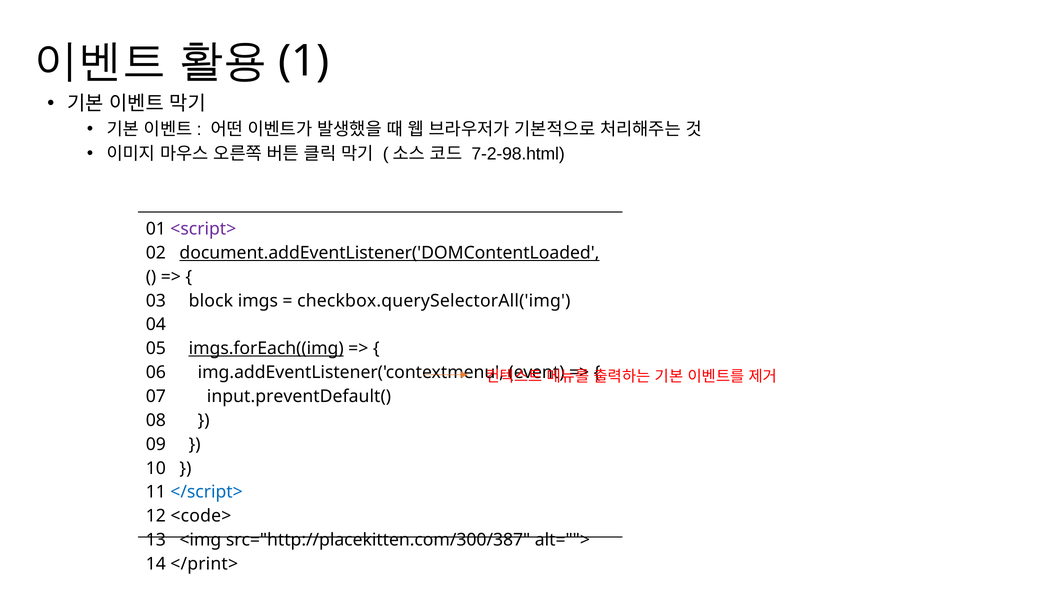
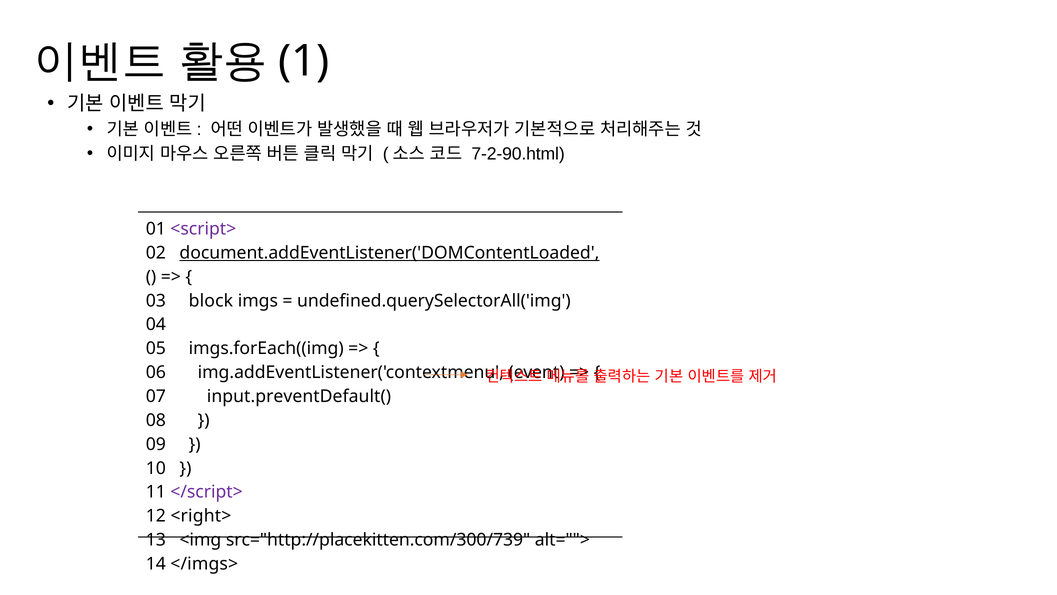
7-2-98.html: 7-2-98.html -> 7-2-90.html
checkbox.querySelectorAll('img: checkbox.querySelectorAll('img -> undefined.querySelectorAll('img
imgs.forEach((img underline: present -> none
</script> colour: blue -> purple
<code>: <code> -> <right>
src="http://placekitten.com/300/387: src="http://placekitten.com/300/387 -> src="http://placekitten.com/300/739
</print>: </print> -> </imgs>
